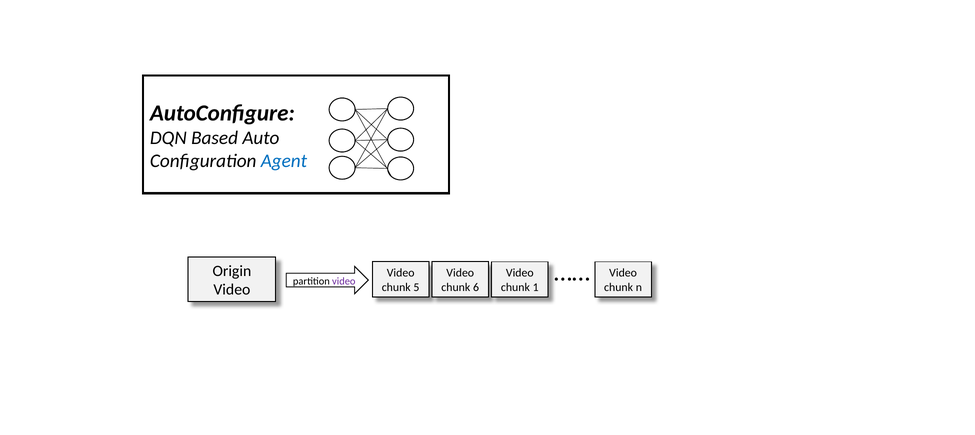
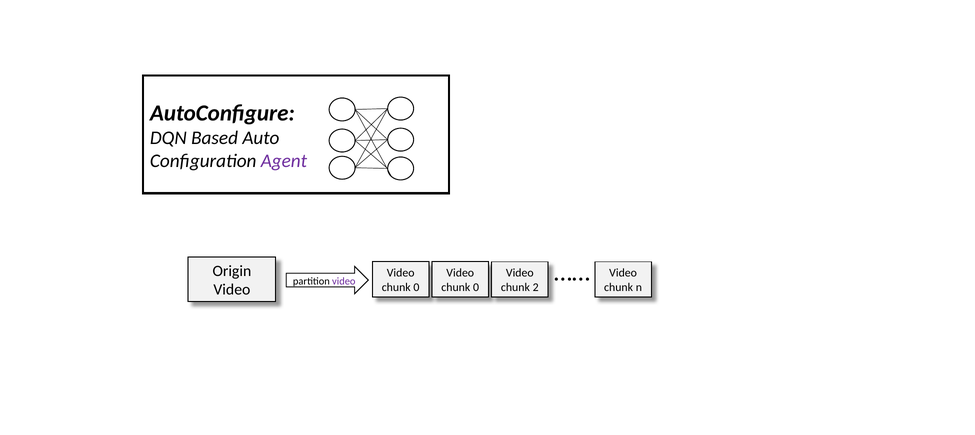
Agent colour: blue -> purple
5 at (416, 287): 5 -> 0
6 at (476, 287): 6 -> 0
1: 1 -> 2
